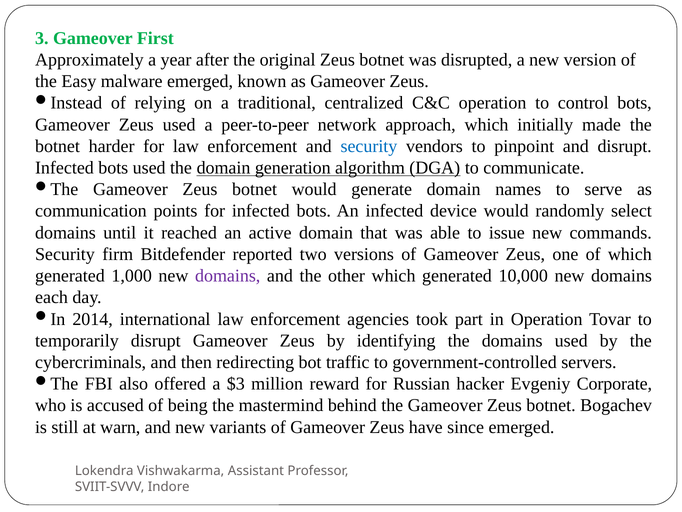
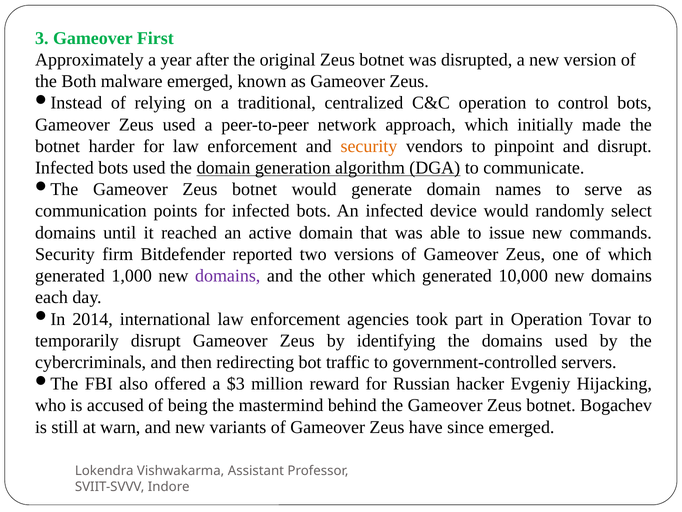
Easy: Easy -> Both
security at (369, 146) colour: blue -> orange
Corporate: Corporate -> Hijacking
